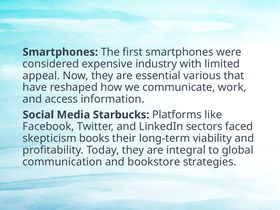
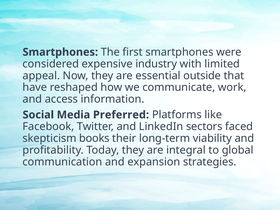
various: various -> outside
Starbucks: Starbucks -> Preferred
bookstore: bookstore -> expansion
